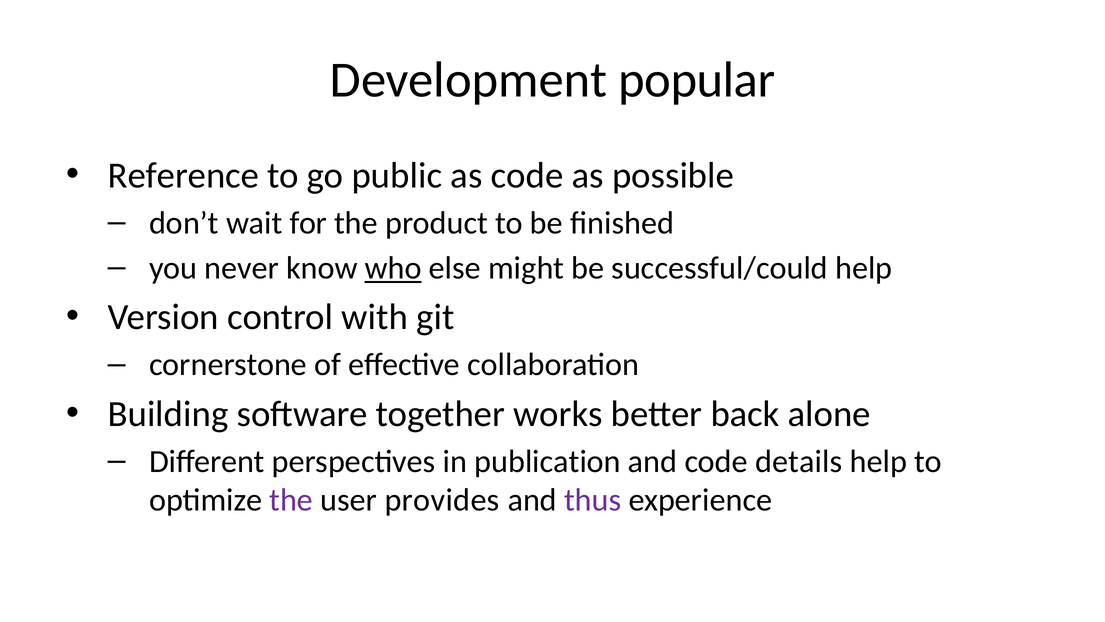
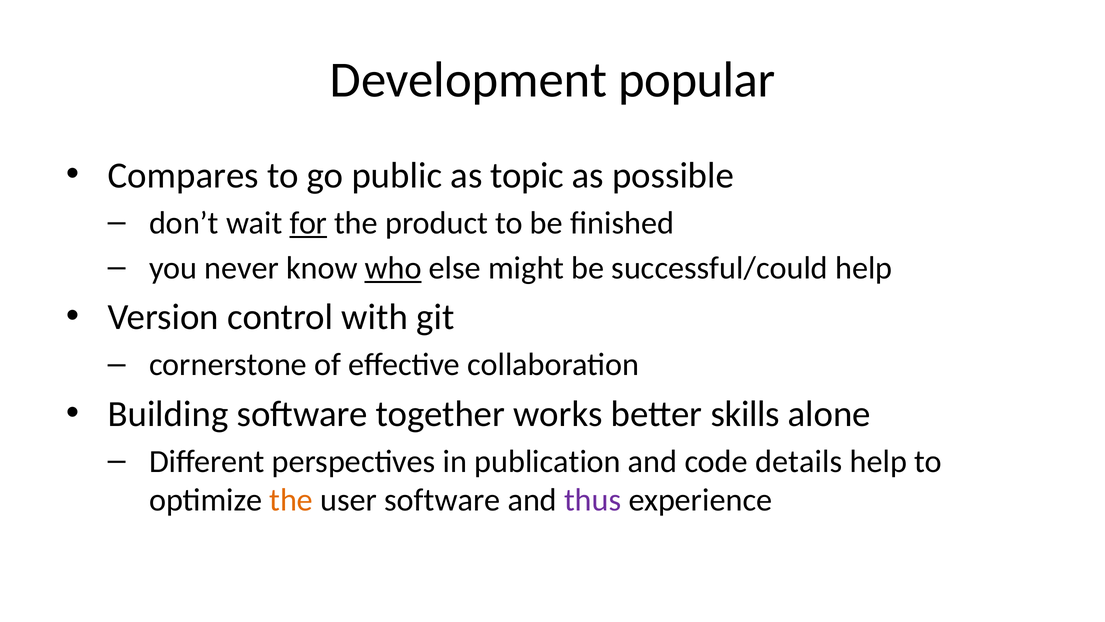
Reference: Reference -> Compares
as code: code -> topic
for underline: none -> present
back: back -> skills
the at (291, 500) colour: purple -> orange
user provides: provides -> software
